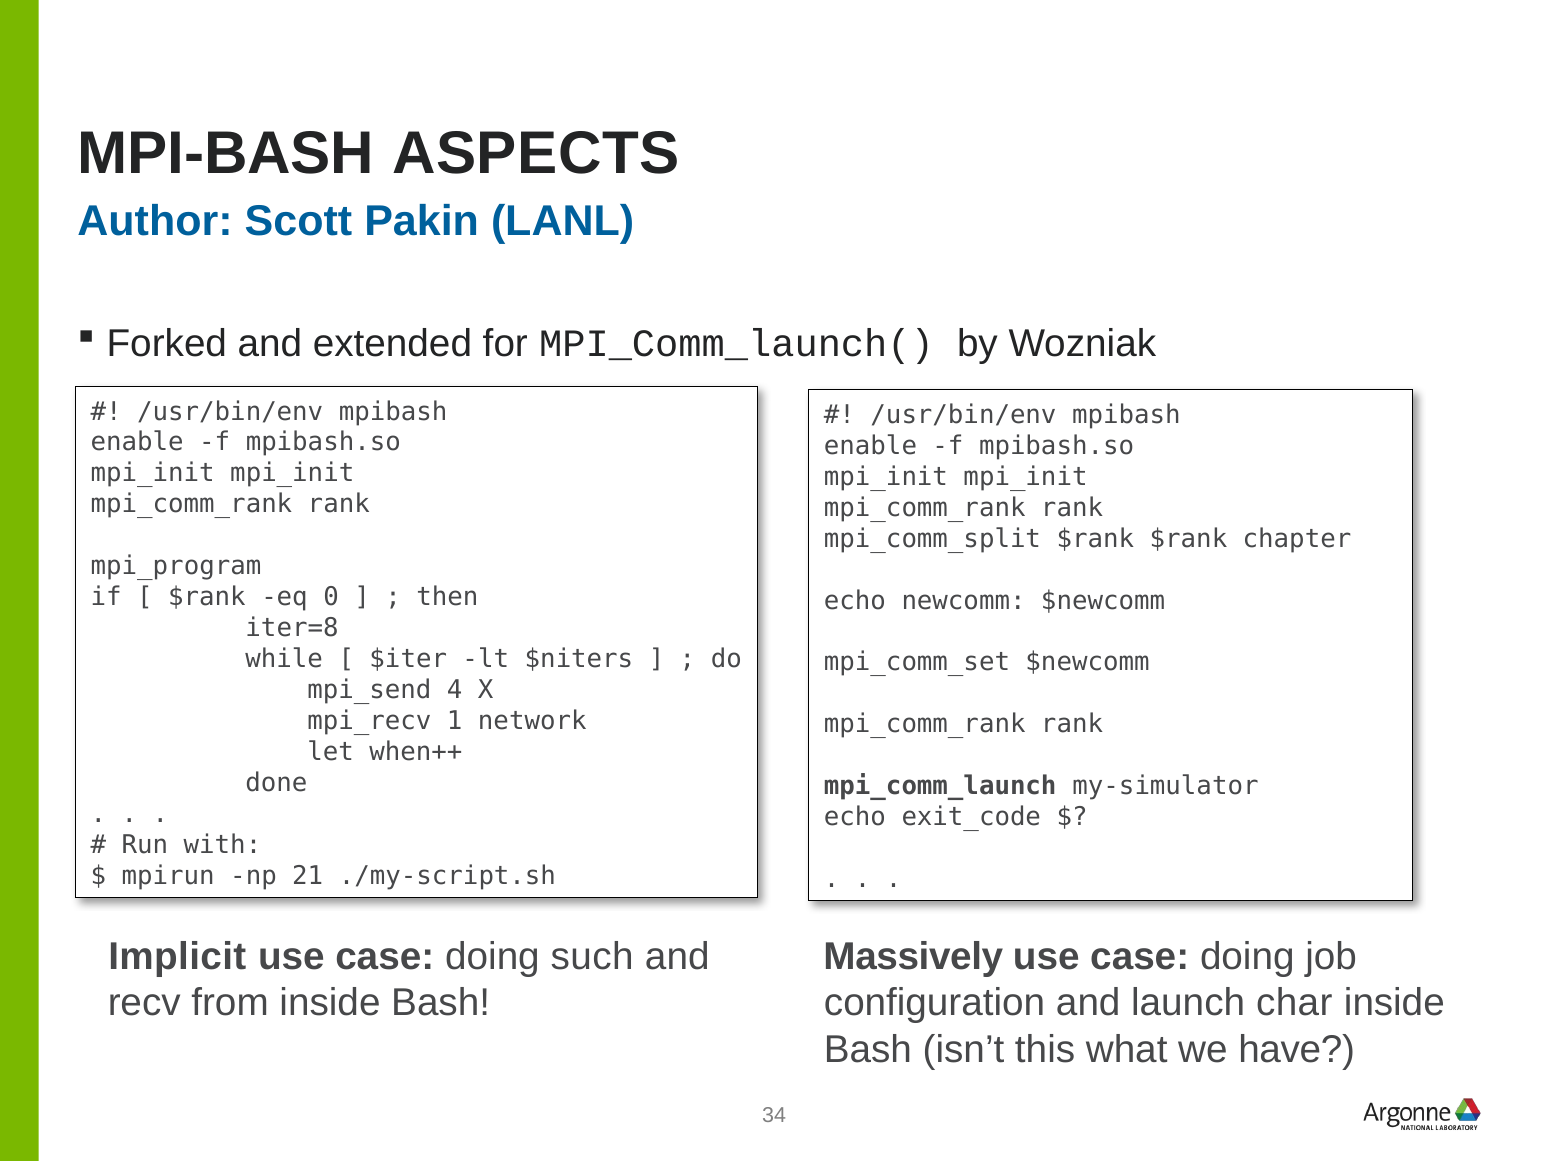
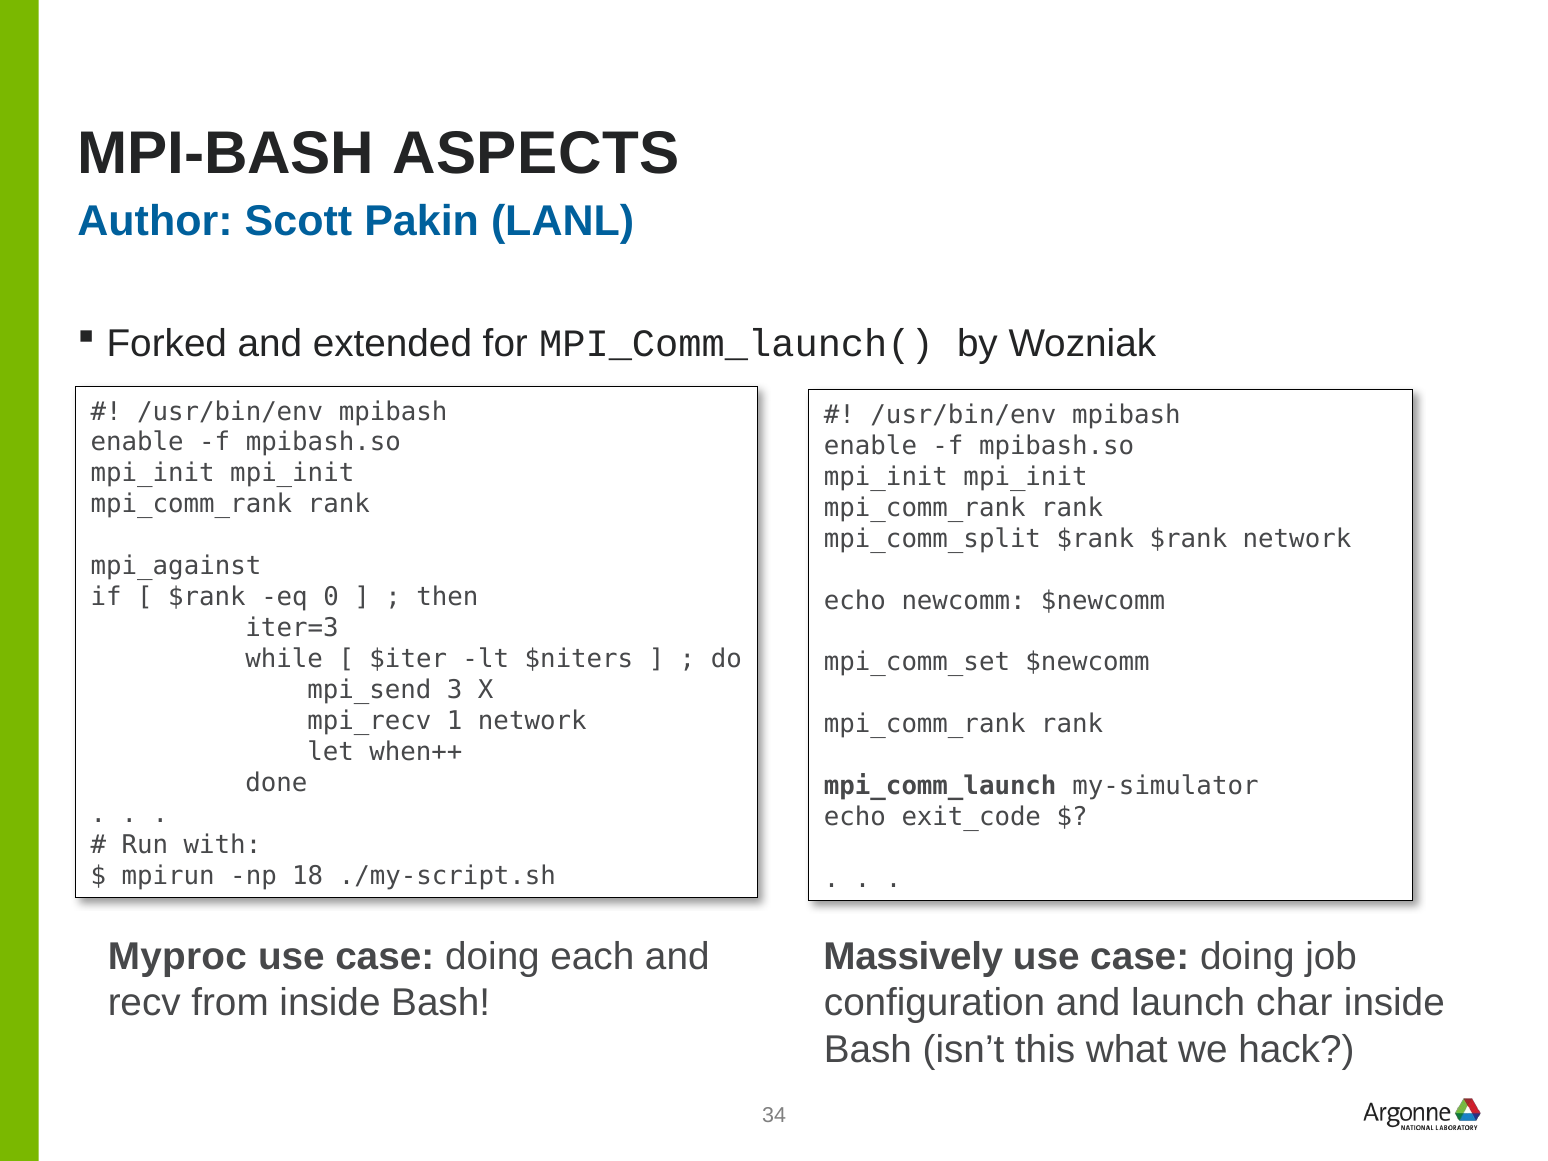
$rank chapter: chapter -> network
mpi_program: mpi_program -> mpi_against
iter=8: iter=8 -> iter=3
4: 4 -> 3
21: 21 -> 18
Implicit: Implicit -> Myproc
such: such -> each
have: have -> hack
